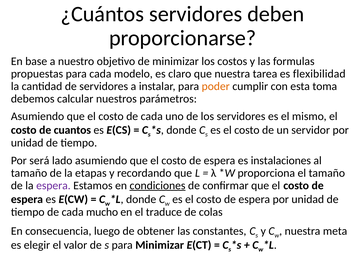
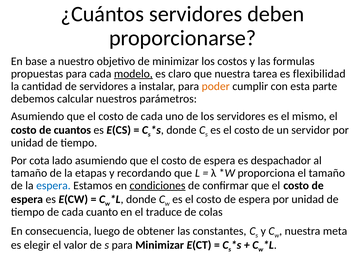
modelo underline: none -> present
toma: toma -> parte
será: será -> cota
instalaciones: instalaciones -> despachador
espera at (53, 186) colour: purple -> blue
mucho: mucho -> cuanto
